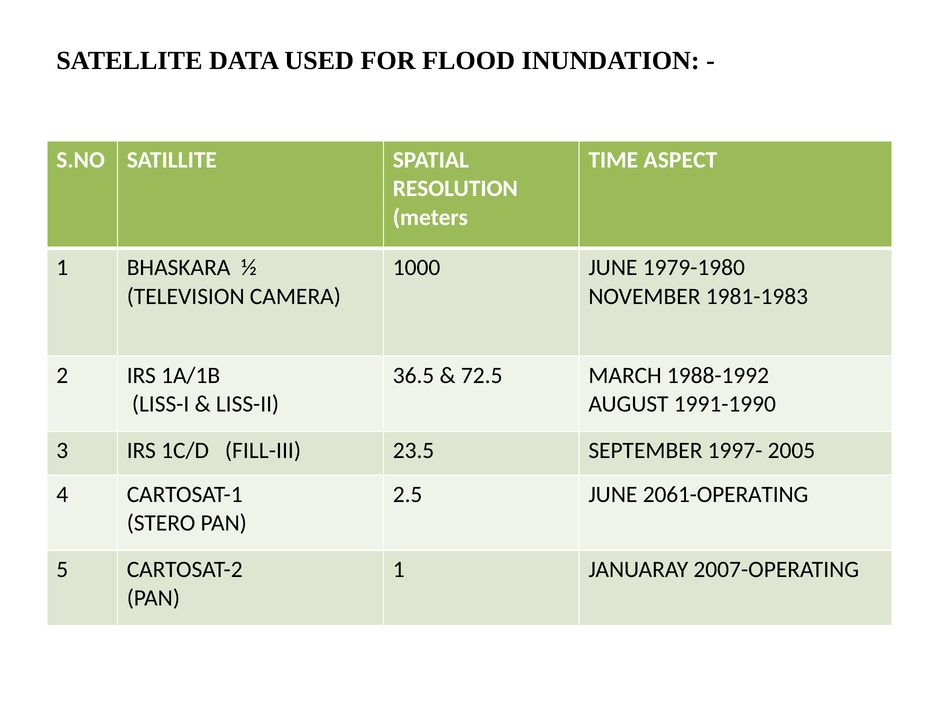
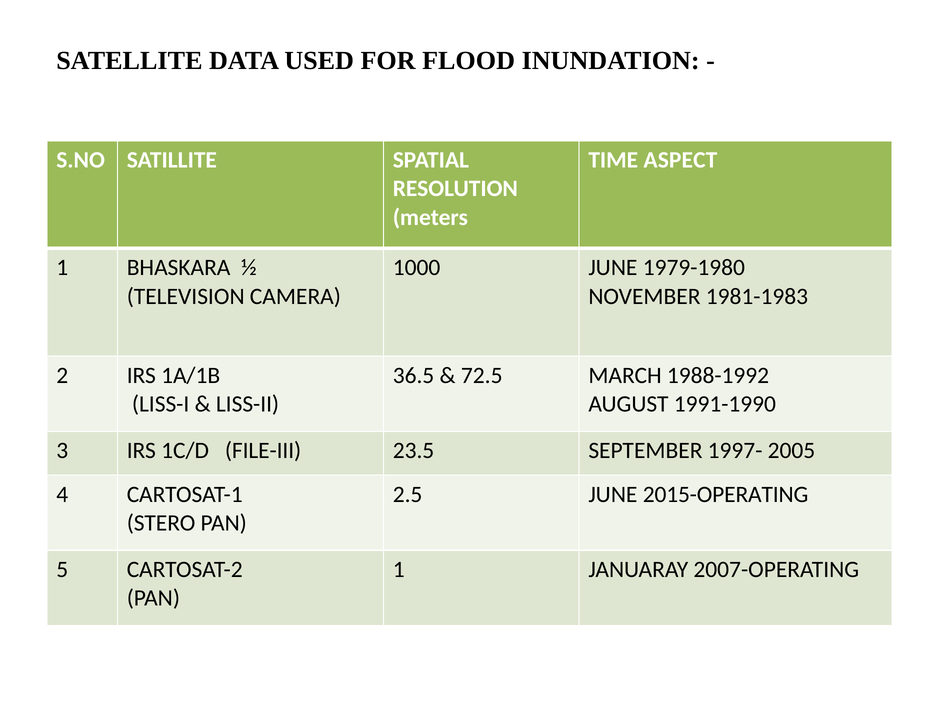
FILL-III: FILL-III -> FILE-III
2061-OPERATING: 2061-OPERATING -> 2015-OPERATING
